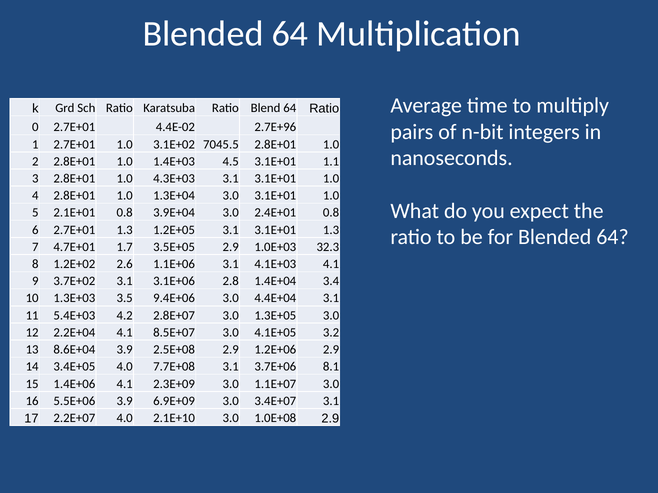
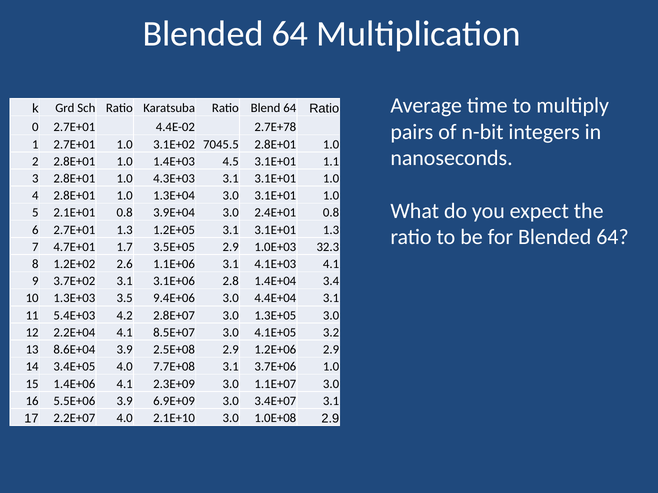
2.7E+96: 2.7E+96 -> 2.7E+78
3.7E+06 8.1: 8.1 -> 1.0
